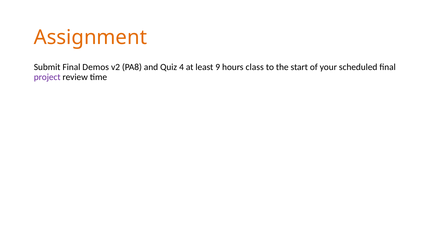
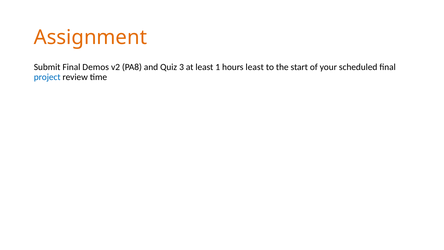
4: 4 -> 3
9: 9 -> 1
hours class: class -> least
project colour: purple -> blue
